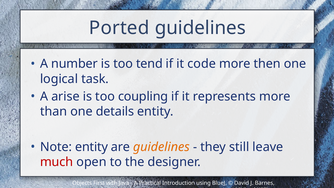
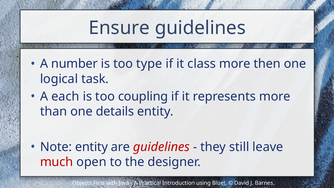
Ported: Ported -> Ensure
tend: tend -> type
code: code -> class
arise: arise -> each
guidelines at (161, 147) colour: orange -> red
